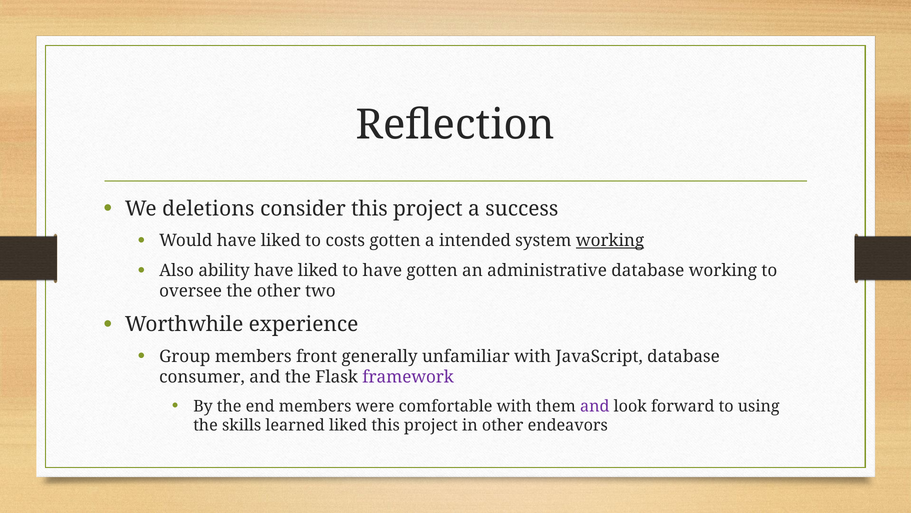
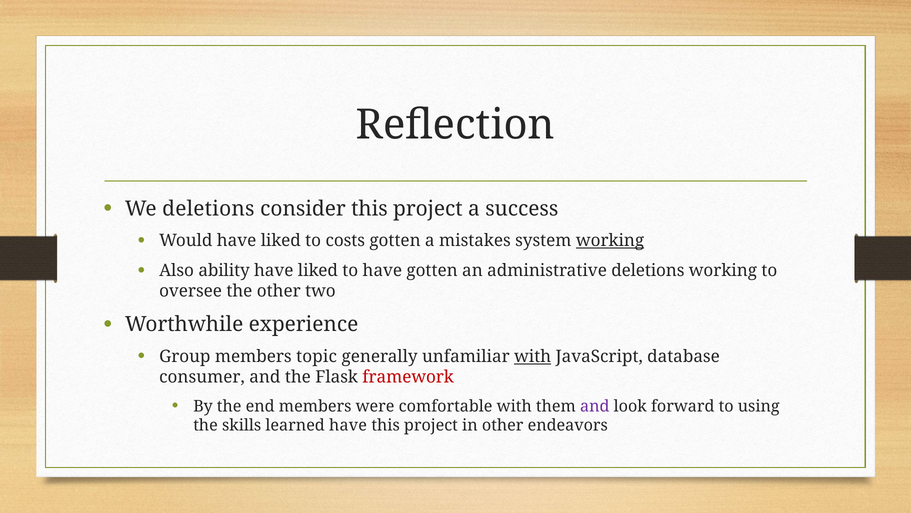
intended: intended -> mistakes
administrative database: database -> deletions
front: front -> topic
with at (533, 356) underline: none -> present
framework colour: purple -> red
learned liked: liked -> have
